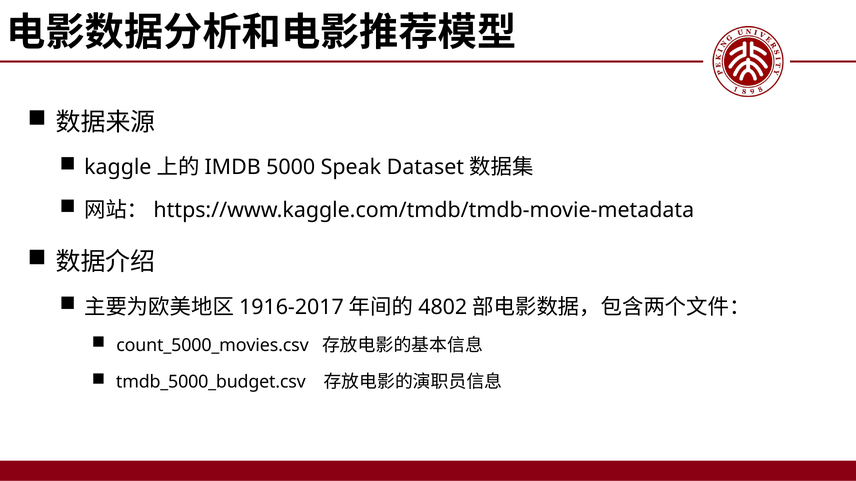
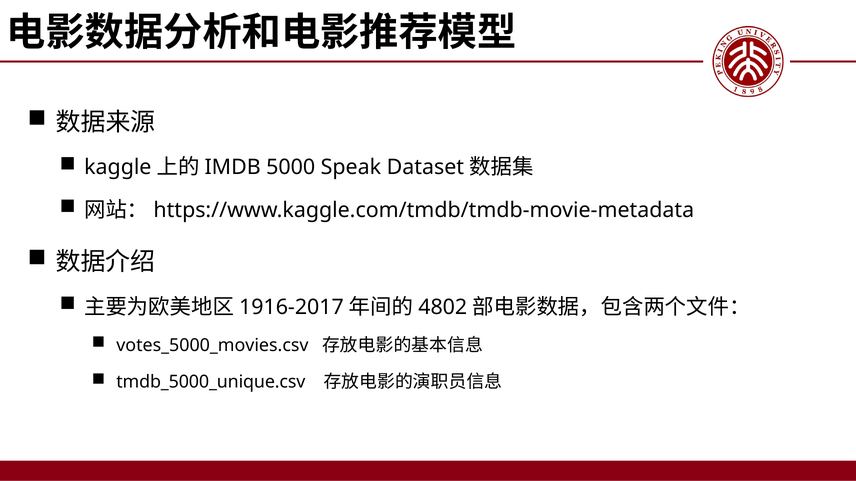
count_5000_movies.csv: count_5000_movies.csv -> votes_5000_movies.csv
tmdb_5000_budget.csv: tmdb_5000_budget.csv -> tmdb_5000_unique.csv
